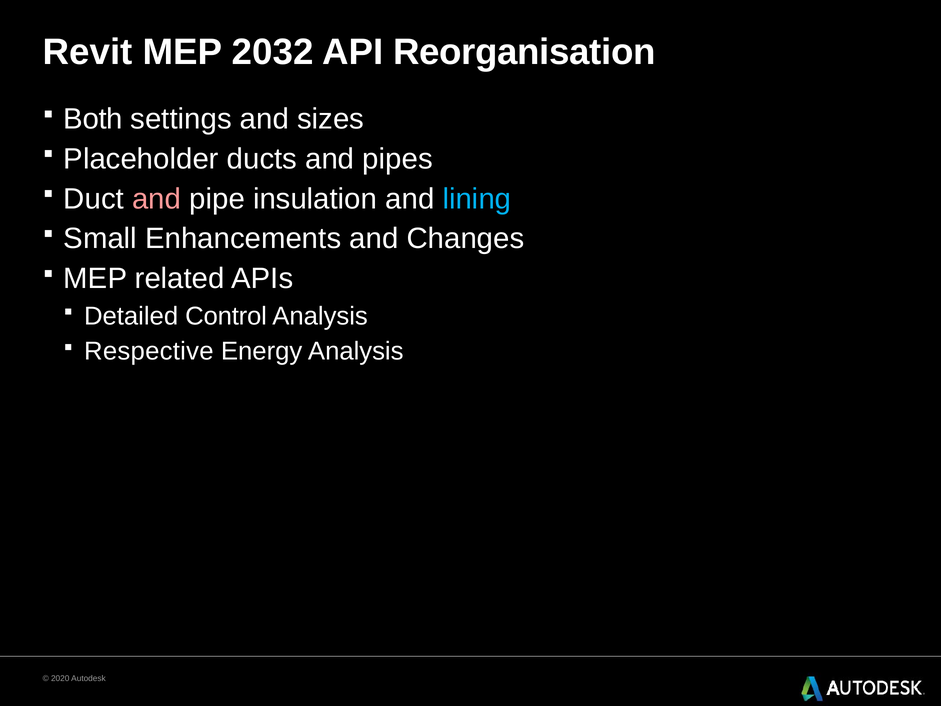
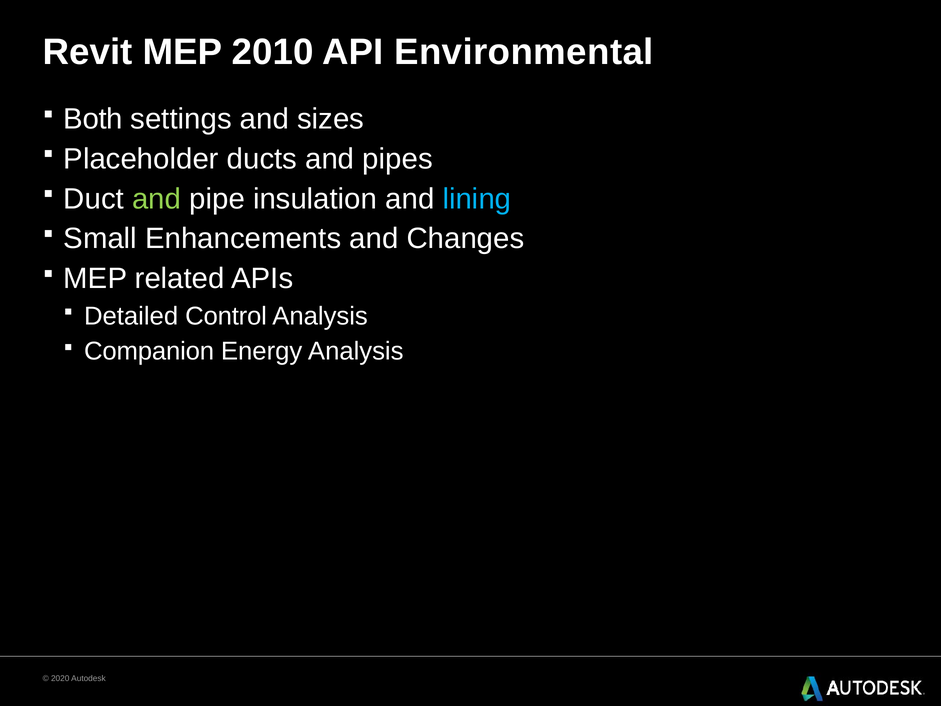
2032: 2032 -> 2010
Reorganisation: Reorganisation -> Environmental
and at (157, 199) colour: pink -> light green
Respective: Respective -> Companion
